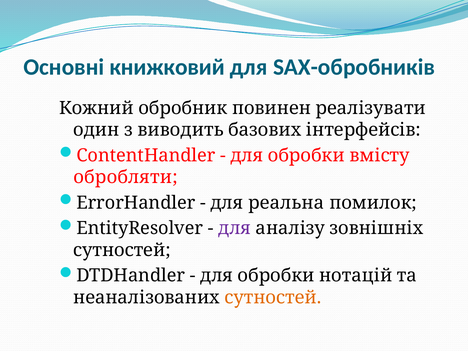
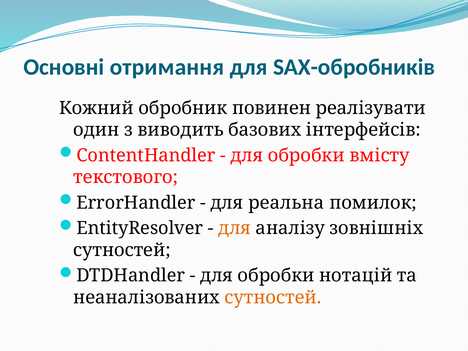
книжковий: книжковий -> отримання
обробляти: обробляти -> текстового
для at (235, 228) colour: purple -> orange
